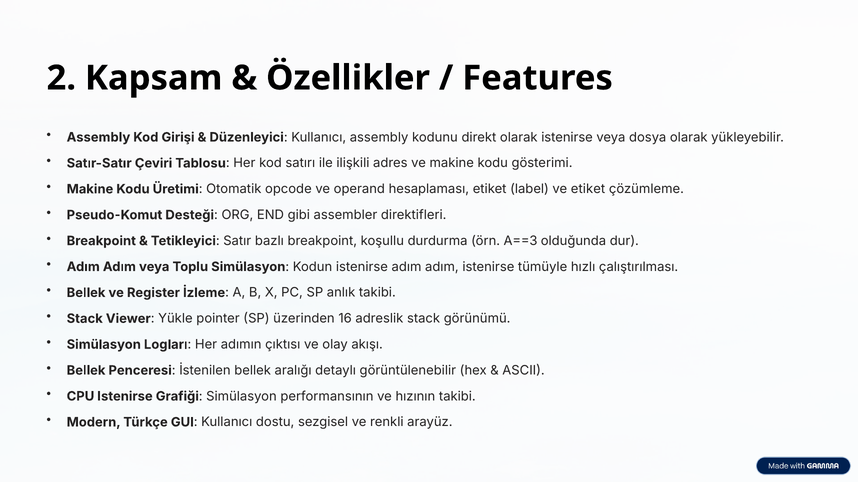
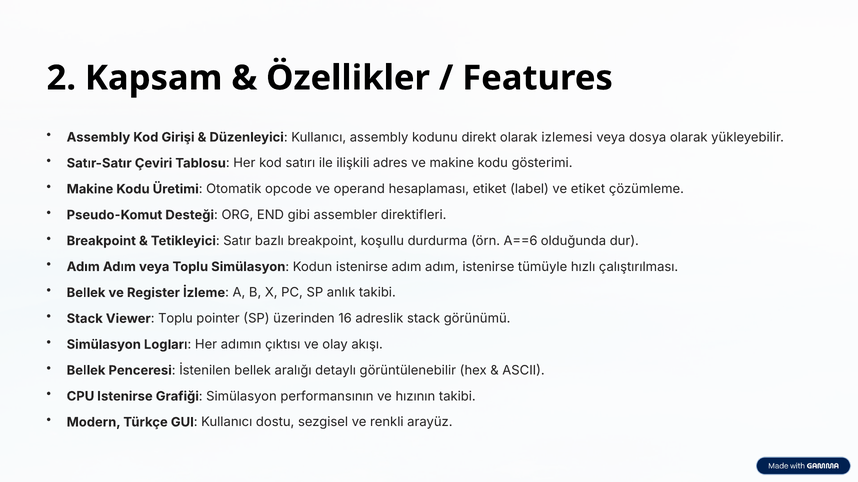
olarak istenirse: istenirse -> izlemesi
A==3: A==3 -> A==6
Viewer Yükle: Yükle -> Toplu
